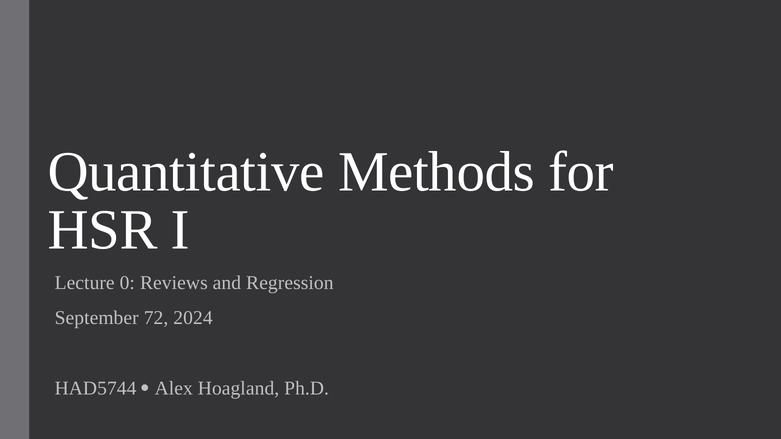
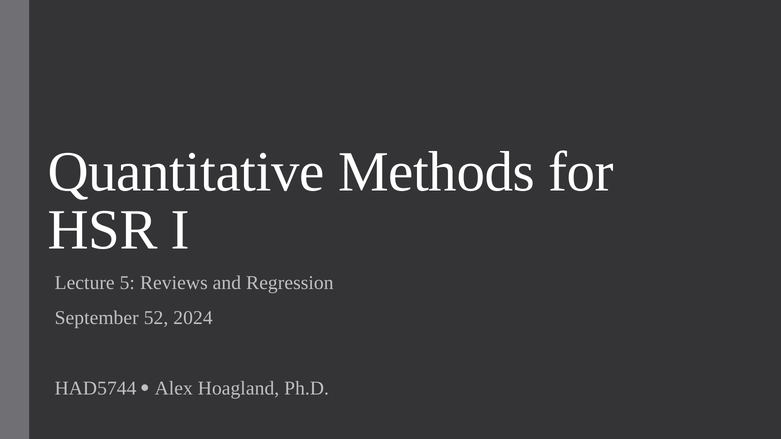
0: 0 -> 5
72: 72 -> 52
